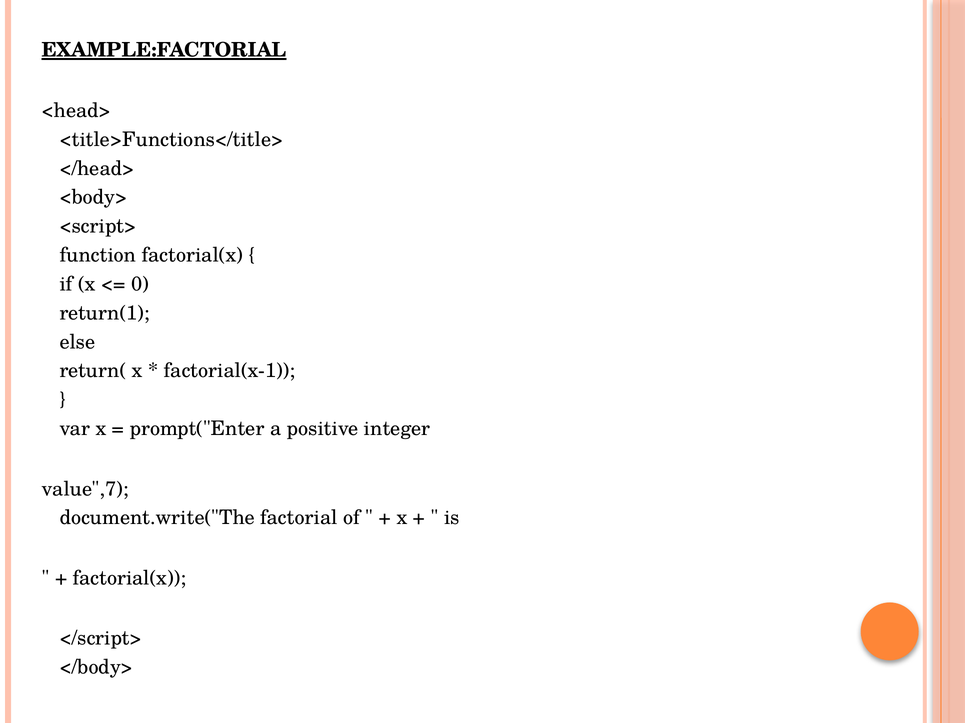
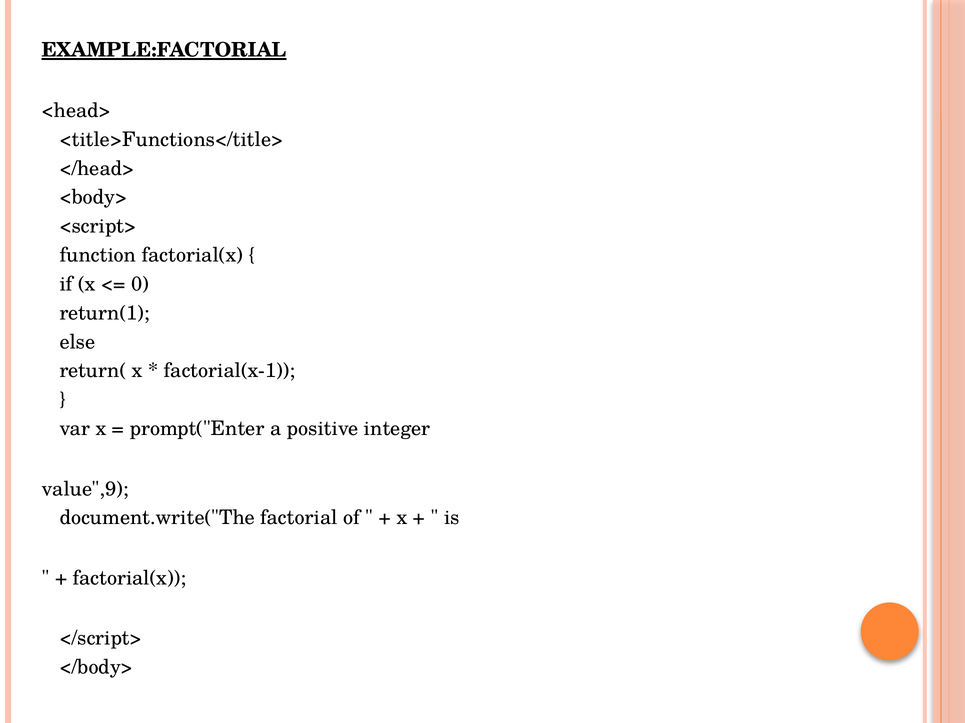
value",7: value",7 -> value",9
